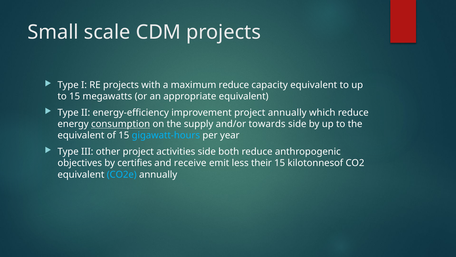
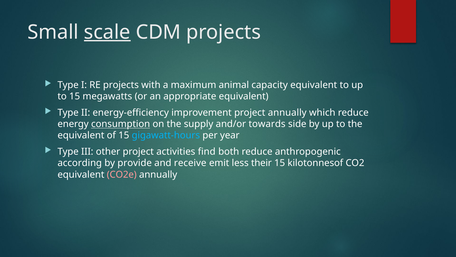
scale underline: none -> present
maximum reduce: reduce -> animal
activities side: side -> find
objectives: objectives -> according
certifies: certifies -> provide
CO2e colour: light blue -> pink
